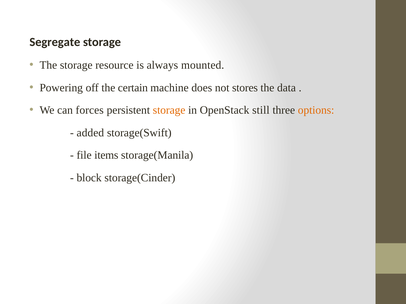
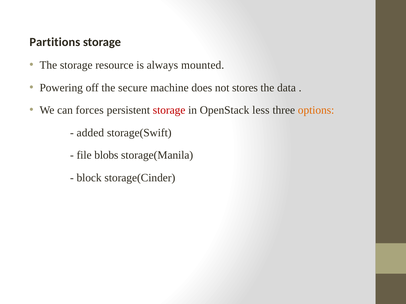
Segregate: Segregate -> Partitions
certain: certain -> secure
storage at (169, 110) colour: orange -> red
still: still -> less
items: items -> blobs
